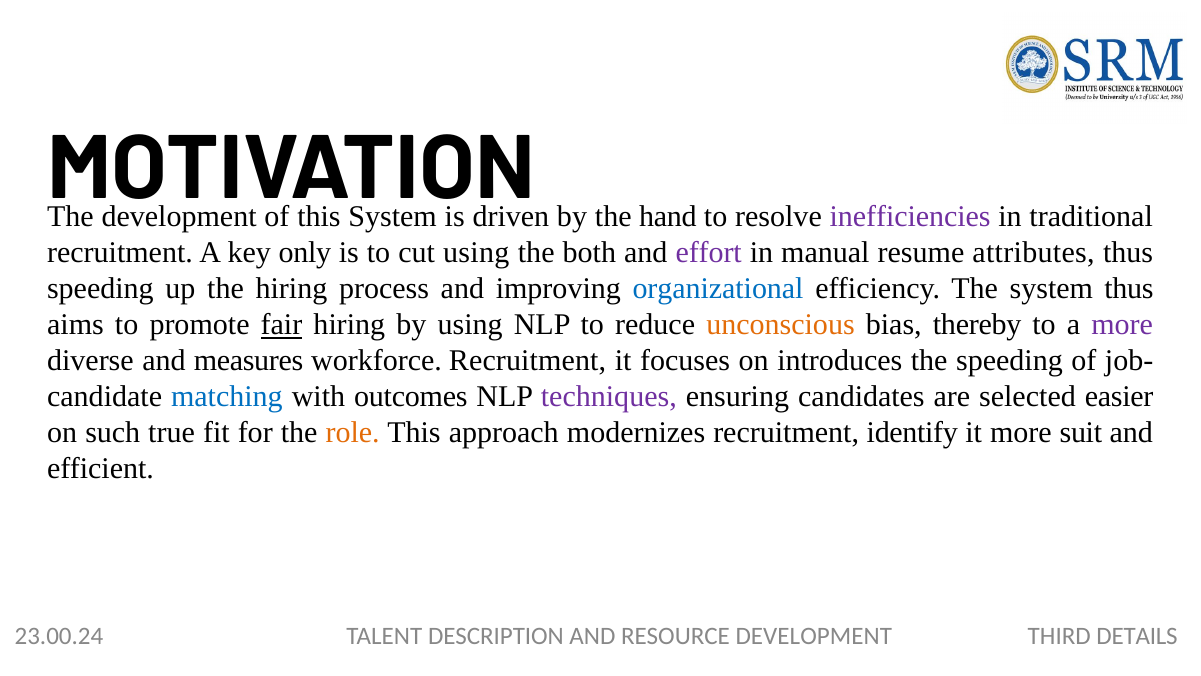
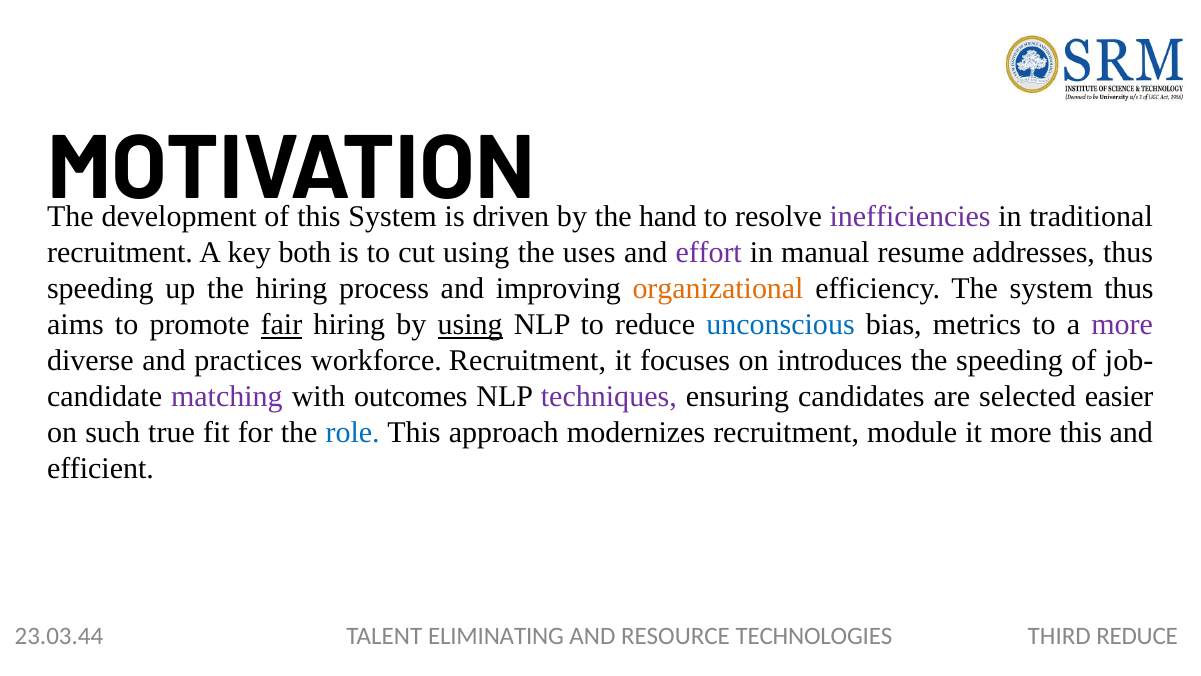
only: only -> both
both: both -> uses
attributes: attributes -> addresses
organizational colour: blue -> orange
using at (470, 325) underline: none -> present
unconscious colour: orange -> blue
thereby: thereby -> metrics
measures: measures -> practices
matching colour: blue -> purple
role colour: orange -> blue
identify: identify -> module
more suit: suit -> this
23.00.24: 23.00.24 -> 23.03.44
DESCRIPTION: DESCRIPTION -> ELIMINATING
RESOURCE DEVELOPMENT: DEVELOPMENT -> TECHNOLOGIES
THIRD DETAILS: DETAILS -> REDUCE
